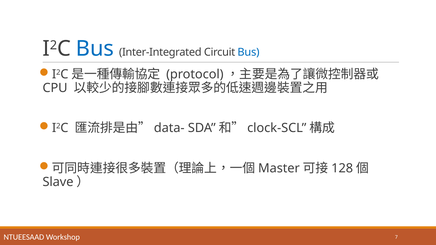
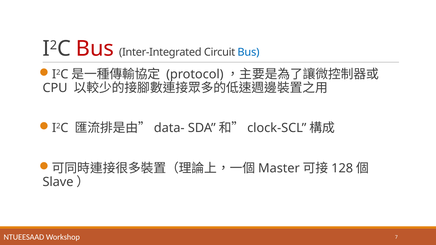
Bus at (95, 49) colour: blue -> red
